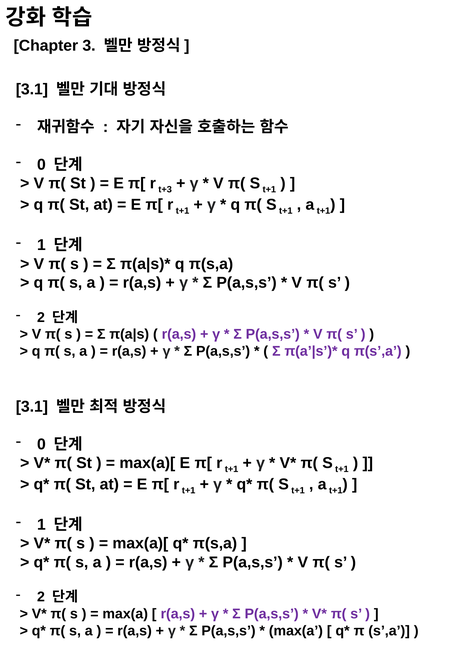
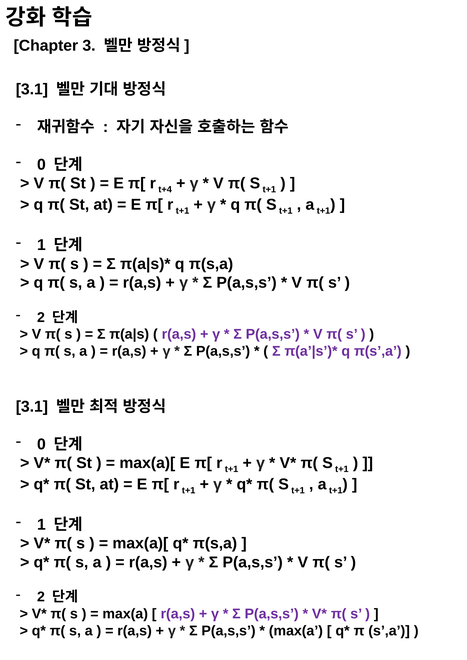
t+3: t+3 -> t+4
